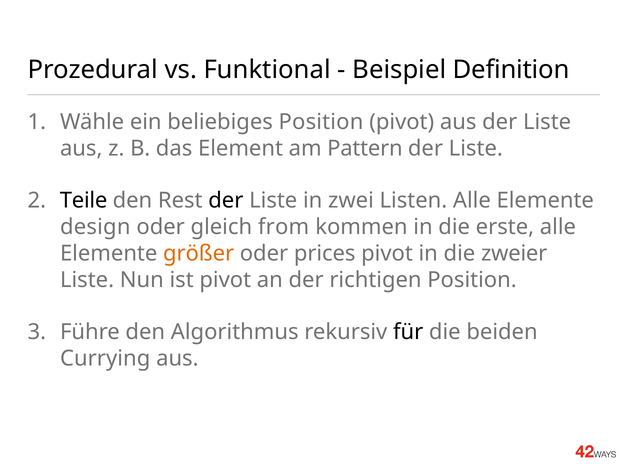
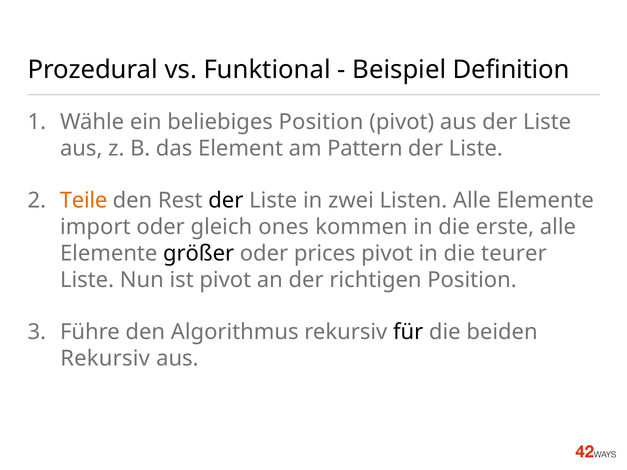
Teile colour: black -> orange
design: design -> import
from: from -> ones
größer colour: orange -> black
zweier: zweier -> teurer
Currying at (105, 359): Currying -> Rekursiv
